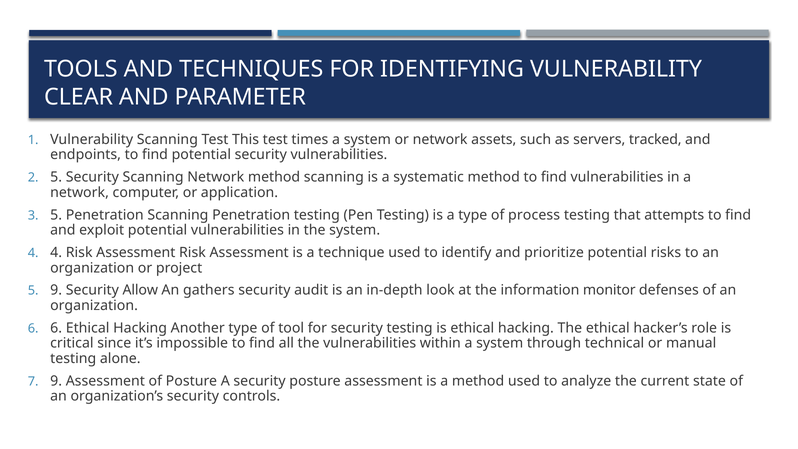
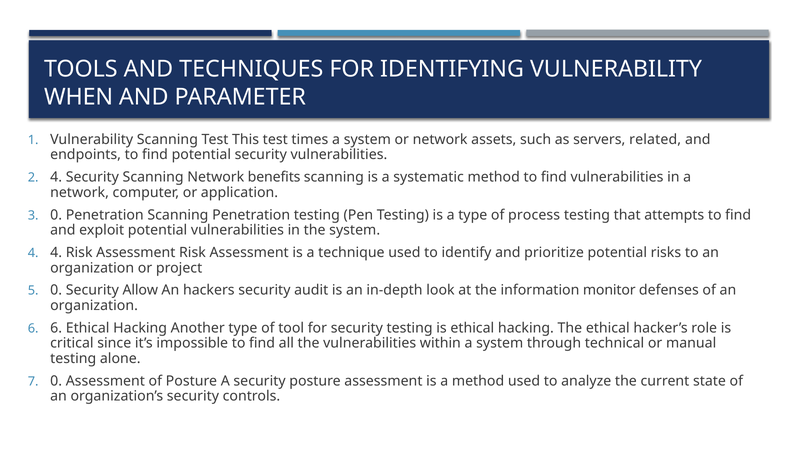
CLEAR: CLEAR -> WHEN
tracked: tracked -> related
2 5: 5 -> 4
Network method: method -> benefits
3 5: 5 -> 0
5 9: 9 -> 0
gathers: gathers -> hackers
7 9: 9 -> 0
